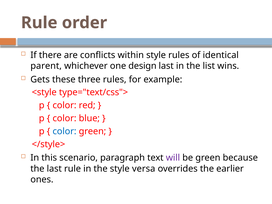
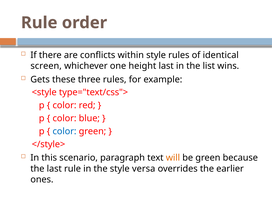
parent: parent -> screen
design: design -> height
will colour: purple -> orange
